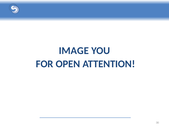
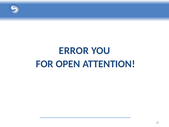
IMAGE: IMAGE -> ERROR
